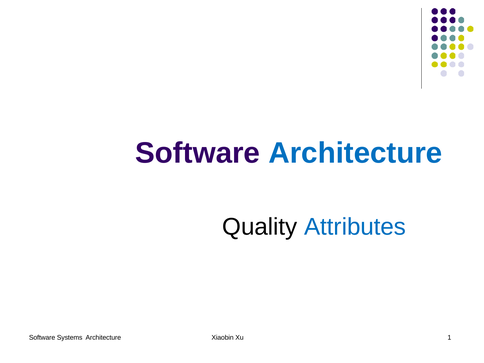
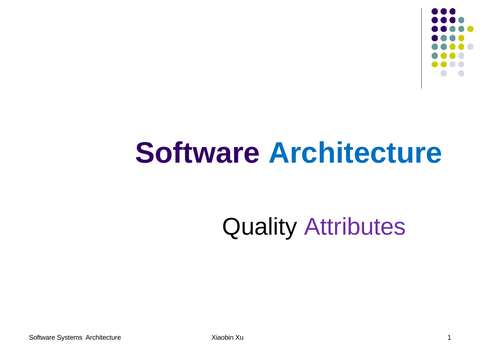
Attributes colour: blue -> purple
